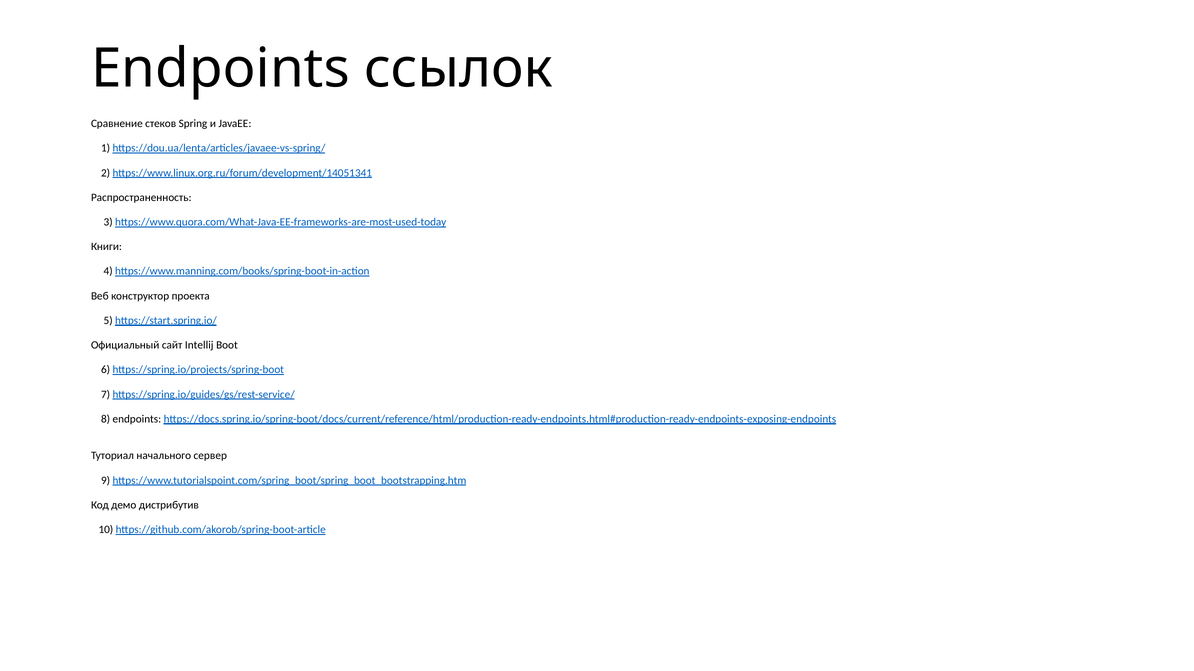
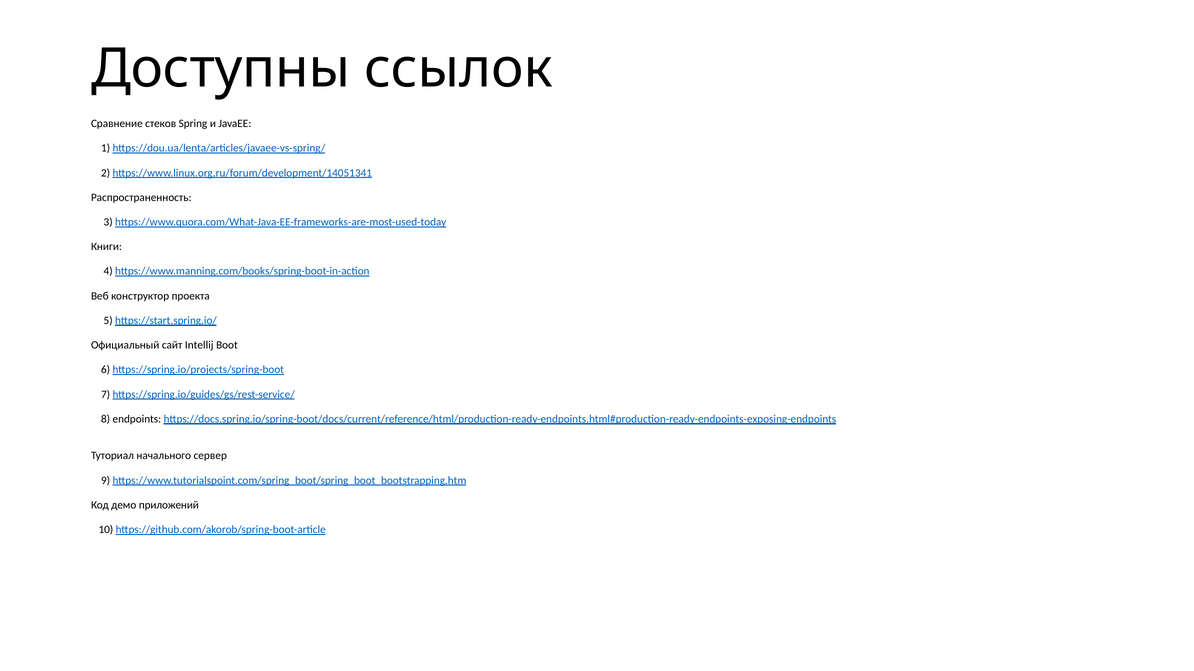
Endpoints at (220, 69): Endpoints -> Доступны
дистрибутив: дистрибутив -> приложений
